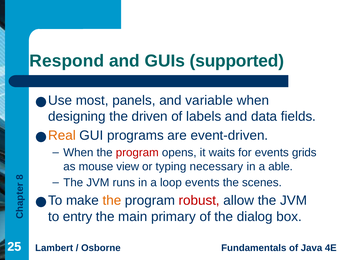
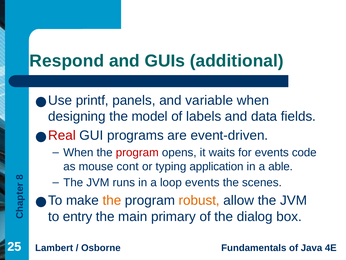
supported: supported -> additional
most: most -> printf
driven: driven -> model
Real colour: orange -> red
grids: grids -> code
view: view -> cont
necessary: necessary -> application
robust colour: red -> orange
